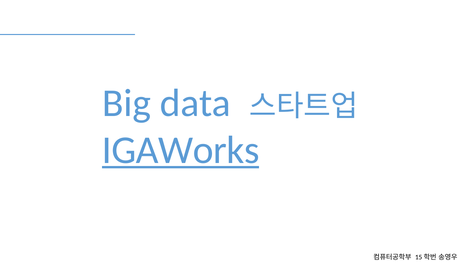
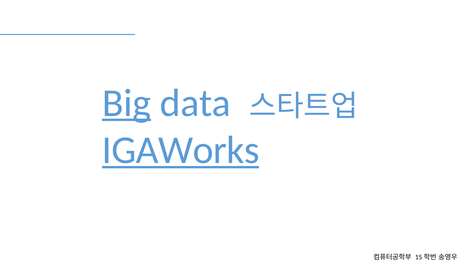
Big underline: none -> present
